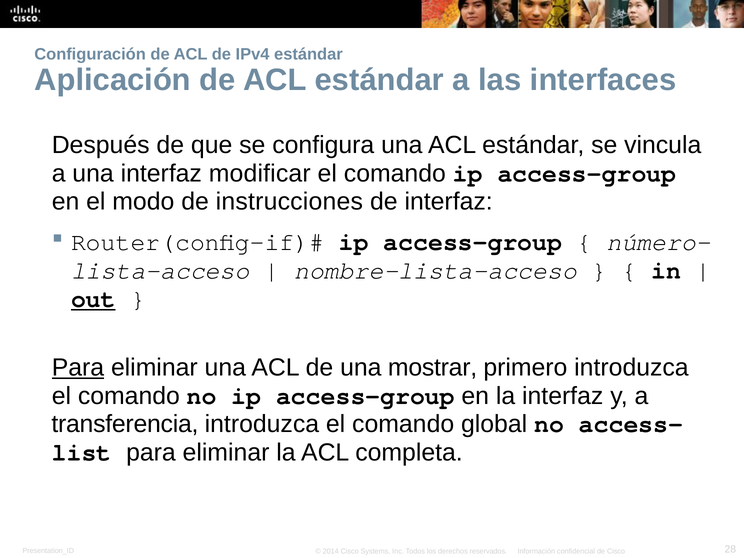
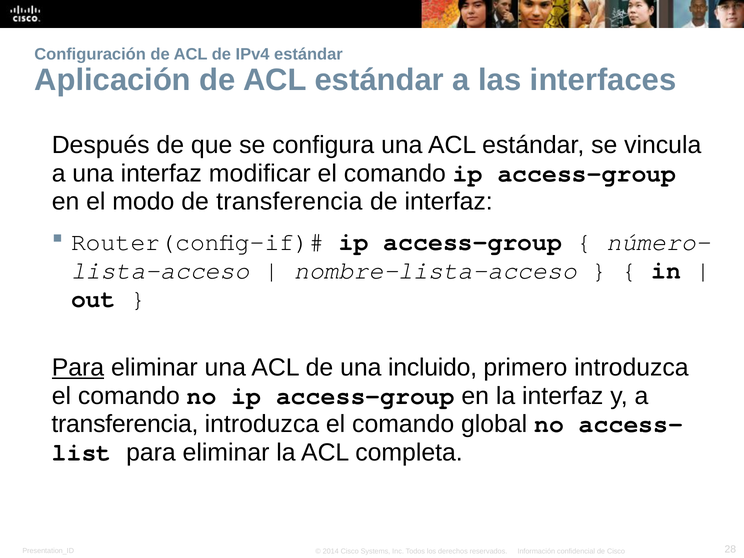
de instrucciones: instrucciones -> transferencia
out underline: present -> none
mostrar: mostrar -> incluido
